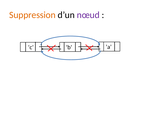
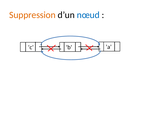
nœud colour: purple -> blue
